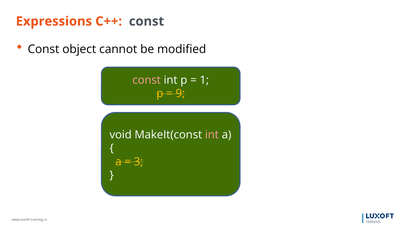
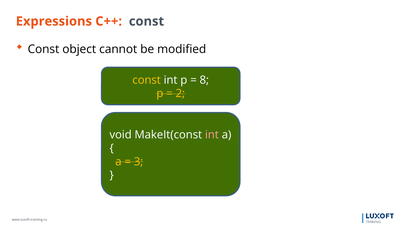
const at (147, 80) colour: pink -> yellow
1: 1 -> 8
9: 9 -> 2
